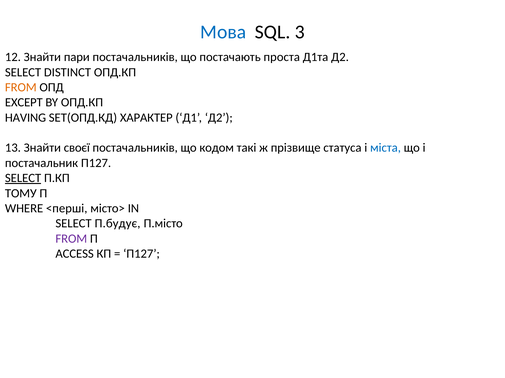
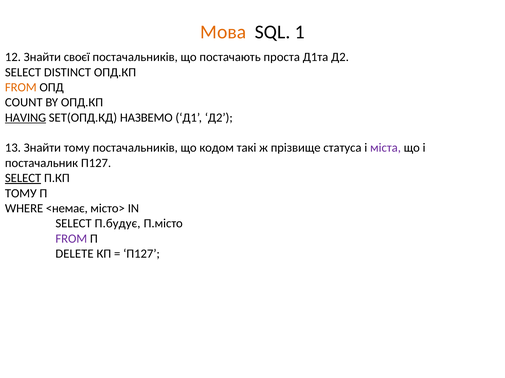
Мова colour: blue -> orange
3: 3 -> 1
пари: пари -> своєї
EXCEPT: EXCEPT -> COUNT
HAVING underline: none -> present
ХАРАКТЕР: ХАРАКТЕР -> НАЗВЕМО
Знайти своєї: своєї -> тому
міста colour: blue -> purple
<перші: <перші -> <немає
ACCESS: ACCESS -> DELETE
